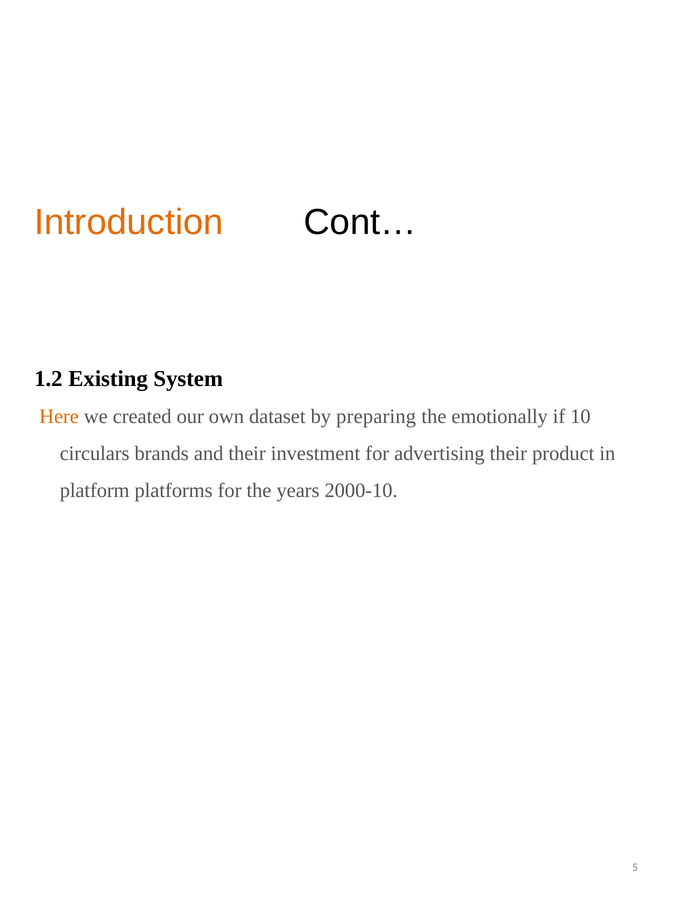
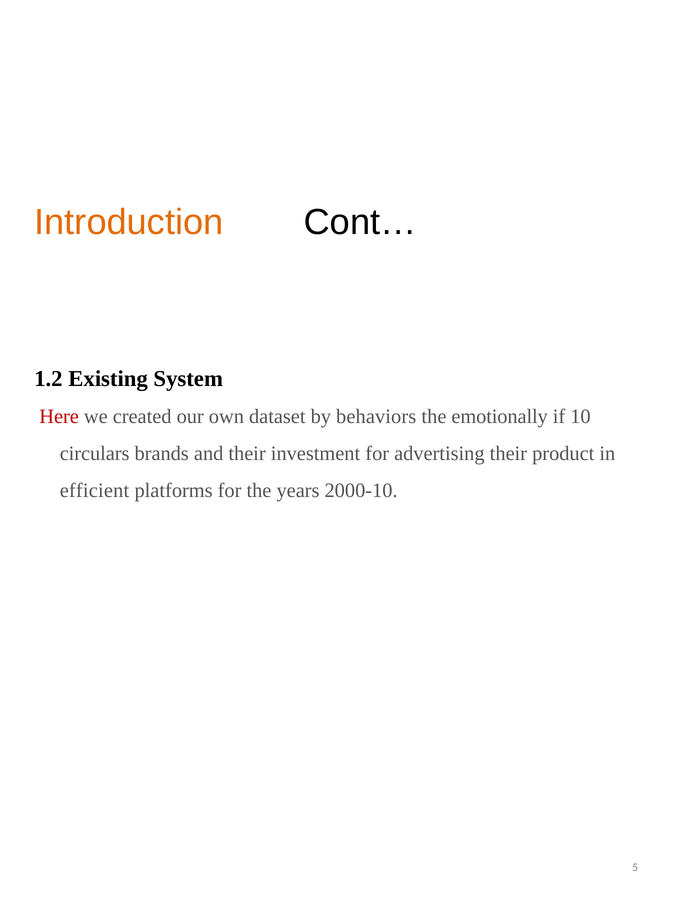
Here colour: orange -> red
preparing: preparing -> behaviors
platform: platform -> efficient
